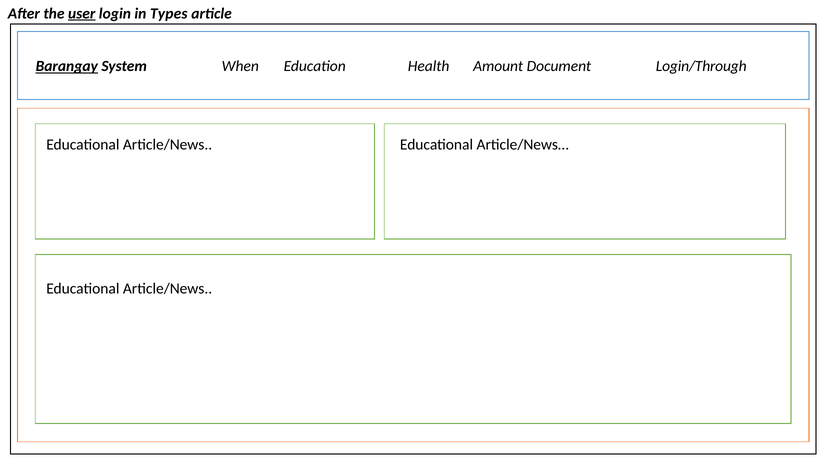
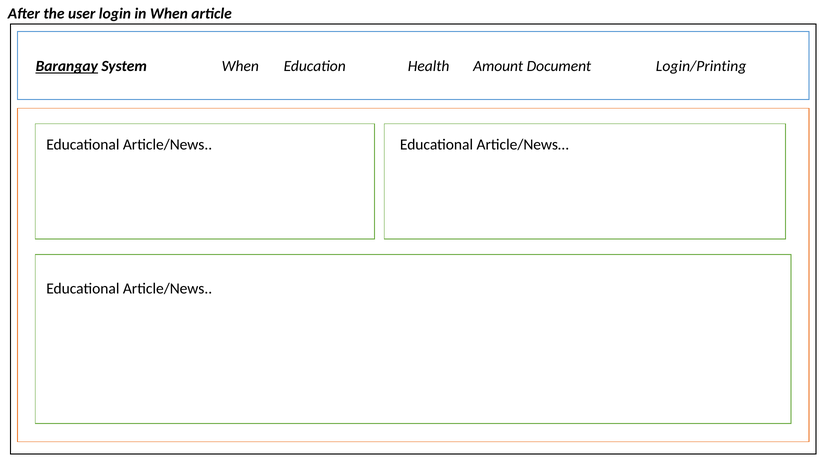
user underline: present -> none
in Types: Types -> When
Login/Through: Login/Through -> Login/Printing
